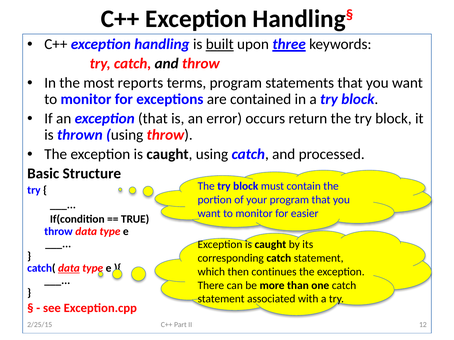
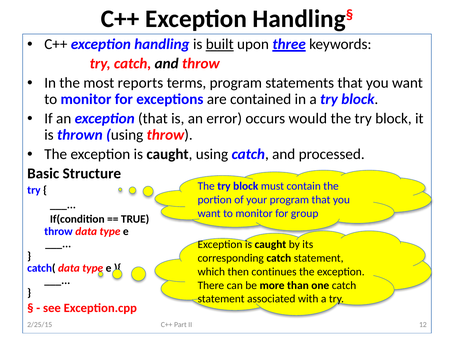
return: return -> would
easier: easier -> group
data at (69, 269) underline: present -> none
